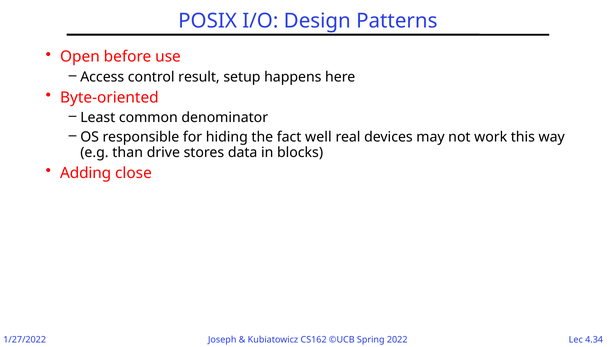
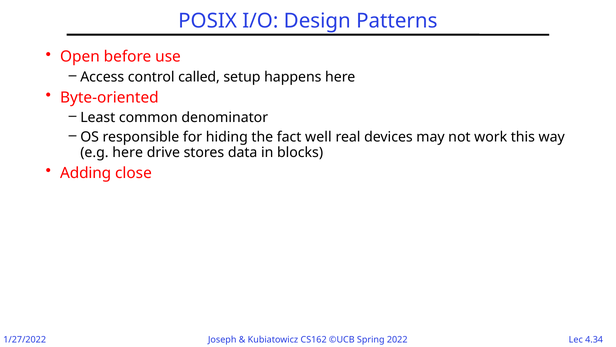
result: result -> called
e.g than: than -> here
